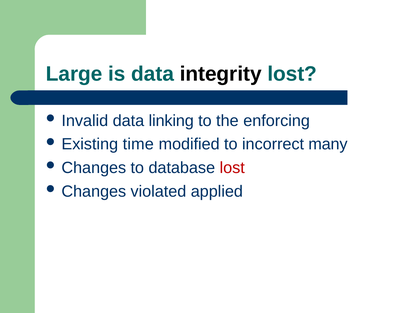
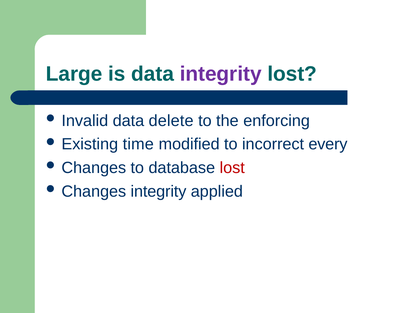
integrity at (221, 74) colour: black -> purple
linking: linking -> delete
many: many -> every
Changes violated: violated -> integrity
